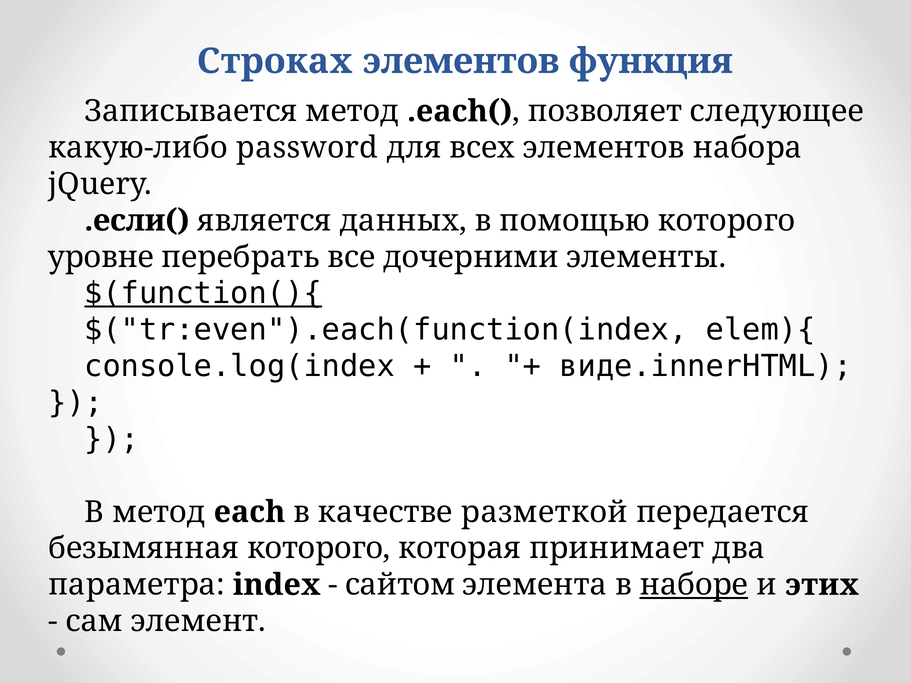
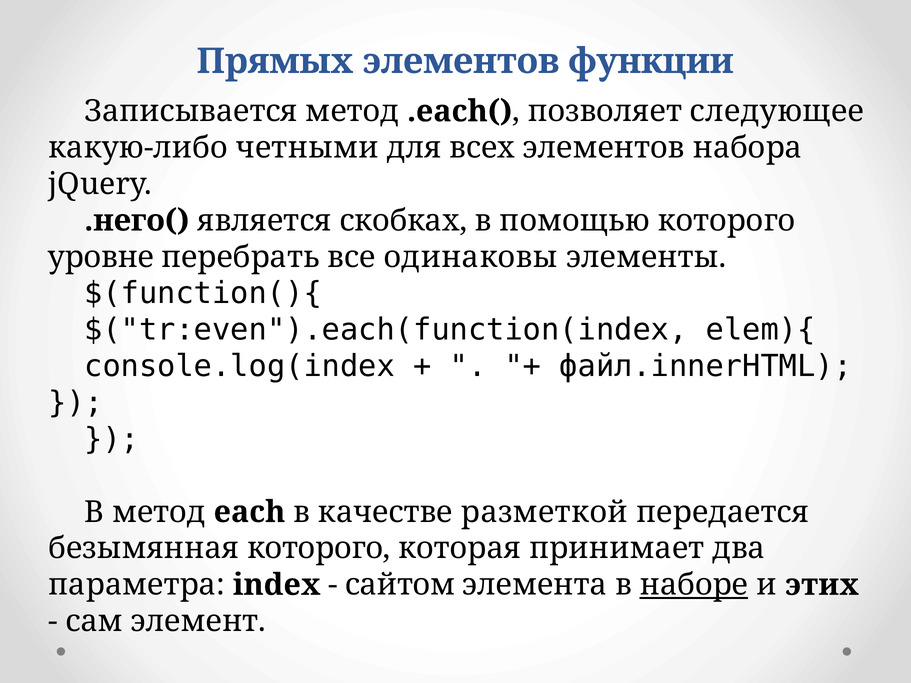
Строках: Строках -> Прямых
функция: функция -> функции
password: password -> четными
.если(: .если( -> .него(
данных: данных -> скобках
дочерними: дочерними -> одинаковы
$(function(){ underline: present -> none
виде.innerHTML: виде.innerHTML -> файл.innerHTML
